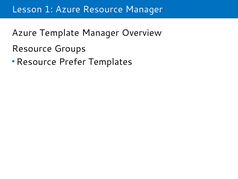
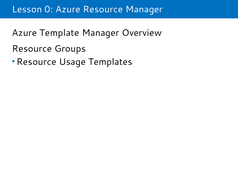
1: 1 -> 0
Prefer: Prefer -> Usage
